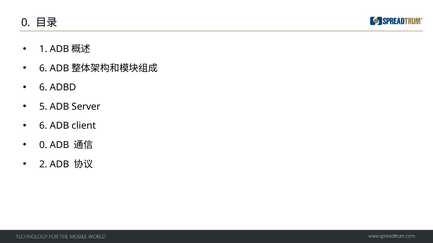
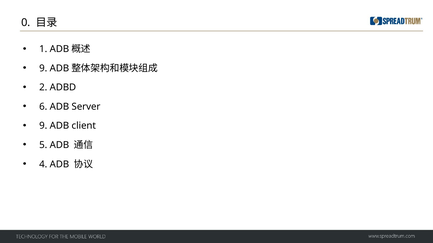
6 at (43, 68): 6 -> 9
6 at (43, 88): 6 -> 2
5: 5 -> 6
6 at (43, 126): 6 -> 9
0 at (43, 145): 0 -> 5
2: 2 -> 4
